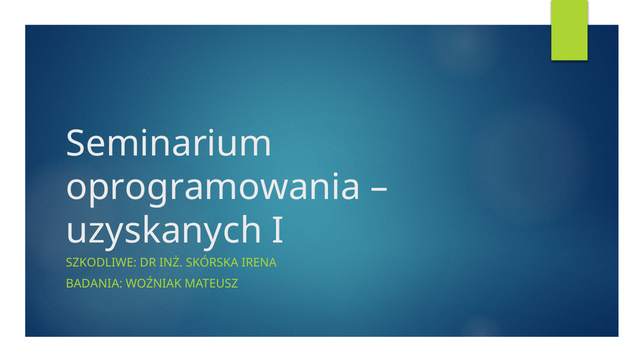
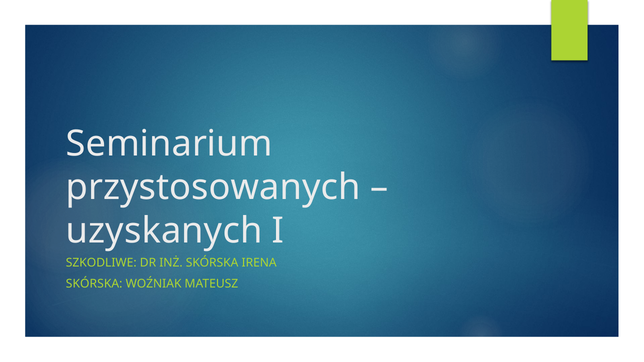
oprogramowania: oprogramowania -> przystosowanych
BADANIA at (94, 284): BADANIA -> SKÓRSKA
